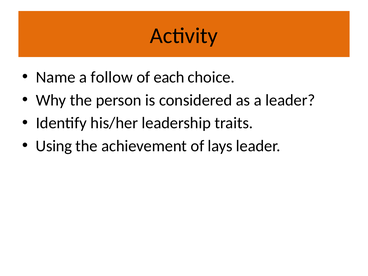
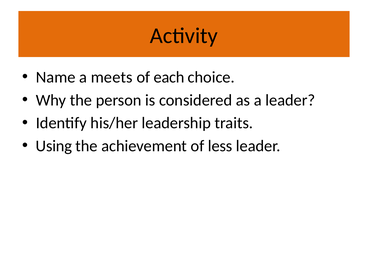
follow: follow -> meets
lays: lays -> less
